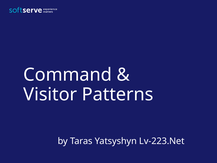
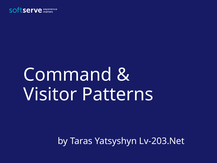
Lv-223.Net: Lv-223.Net -> Lv-203.Net
